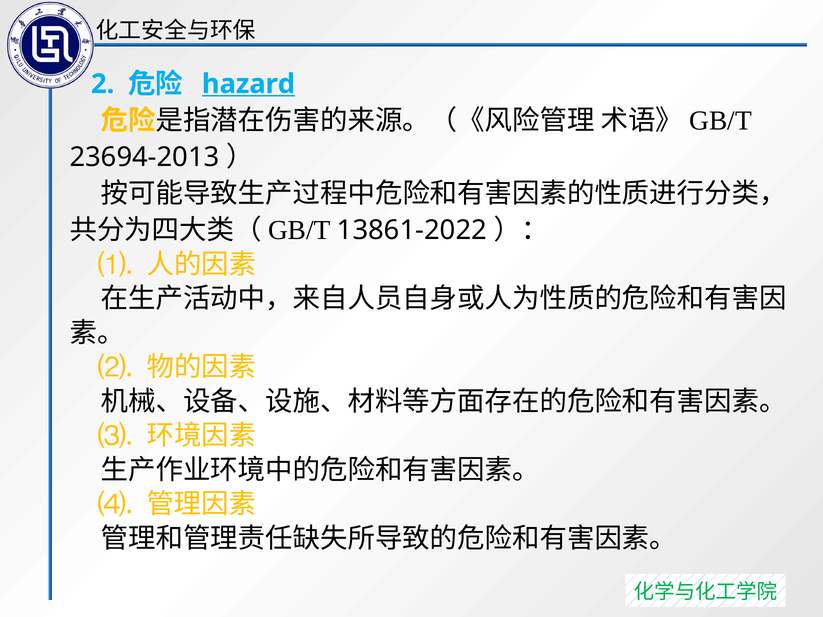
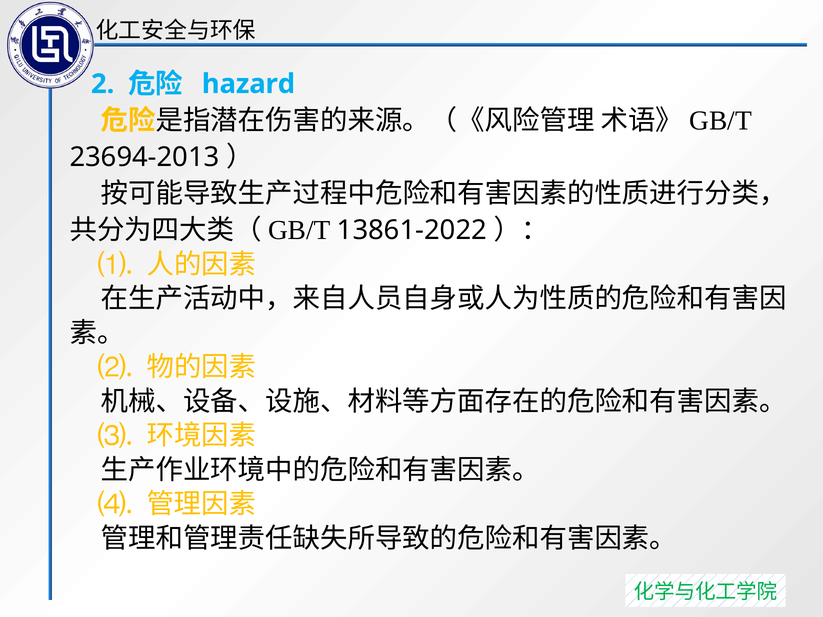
hazard underline: present -> none
